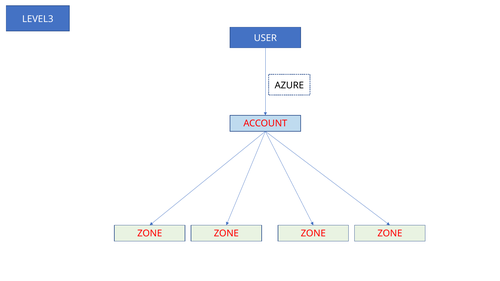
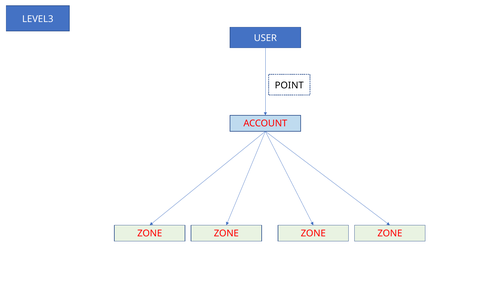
AZURE: AZURE -> POINT
